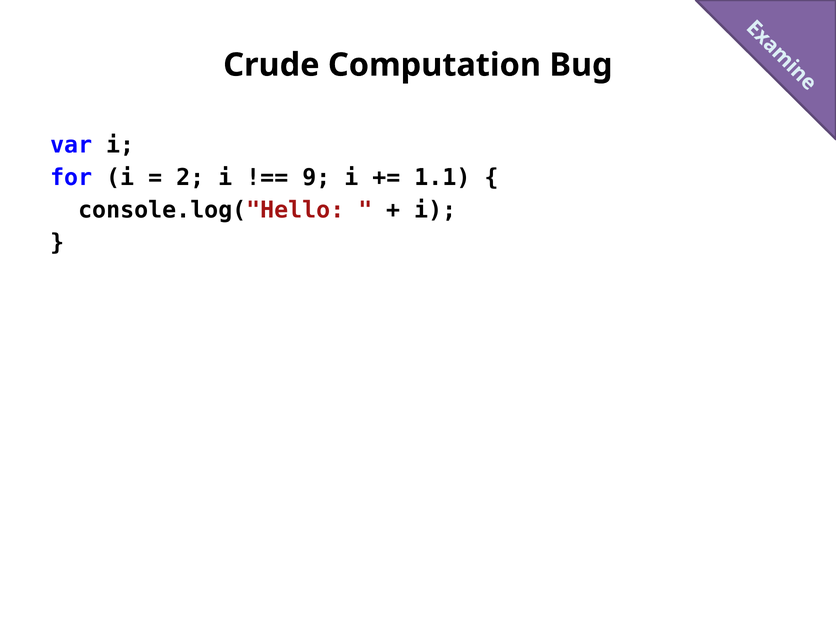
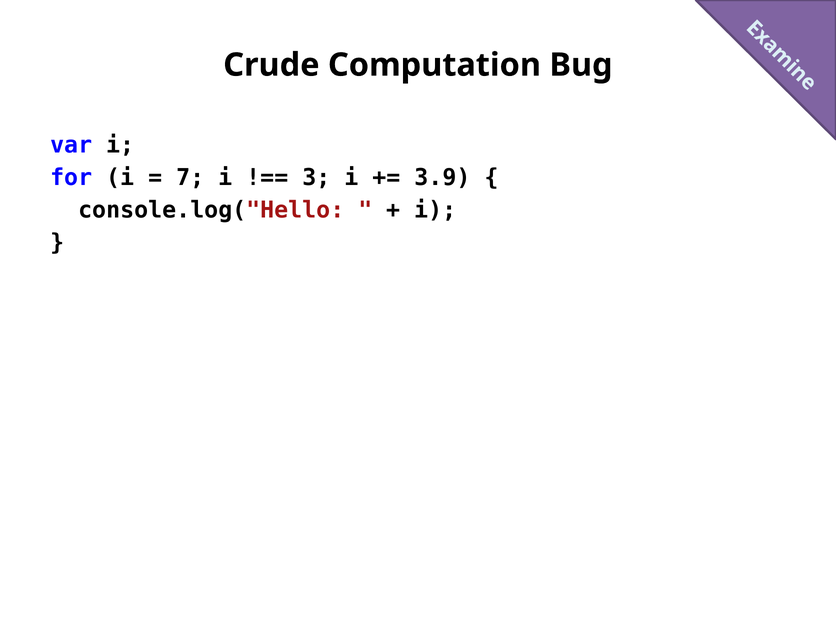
2: 2 -> 7
9: 9 -> 3
1.1: 1.1 -> 3.9
